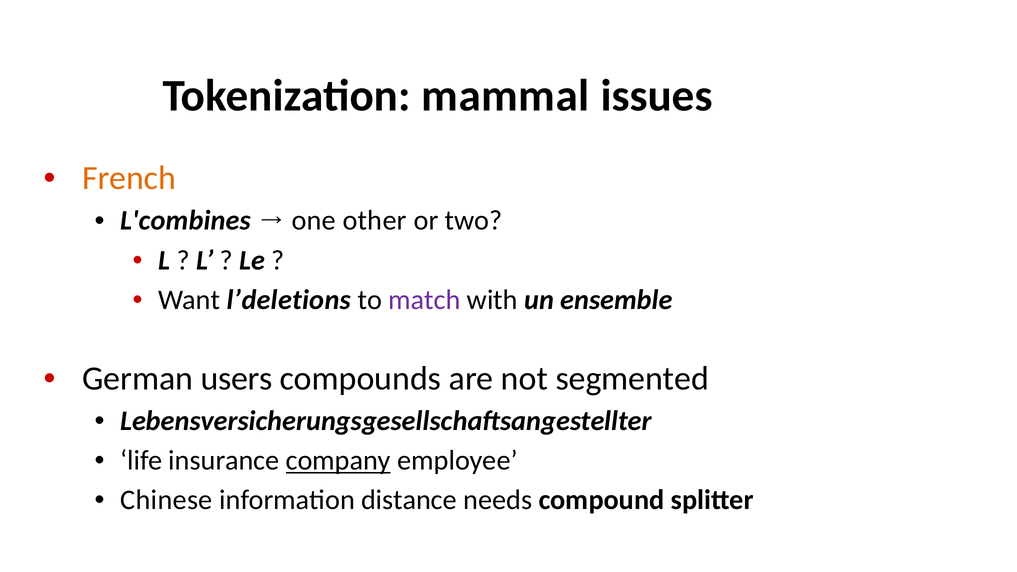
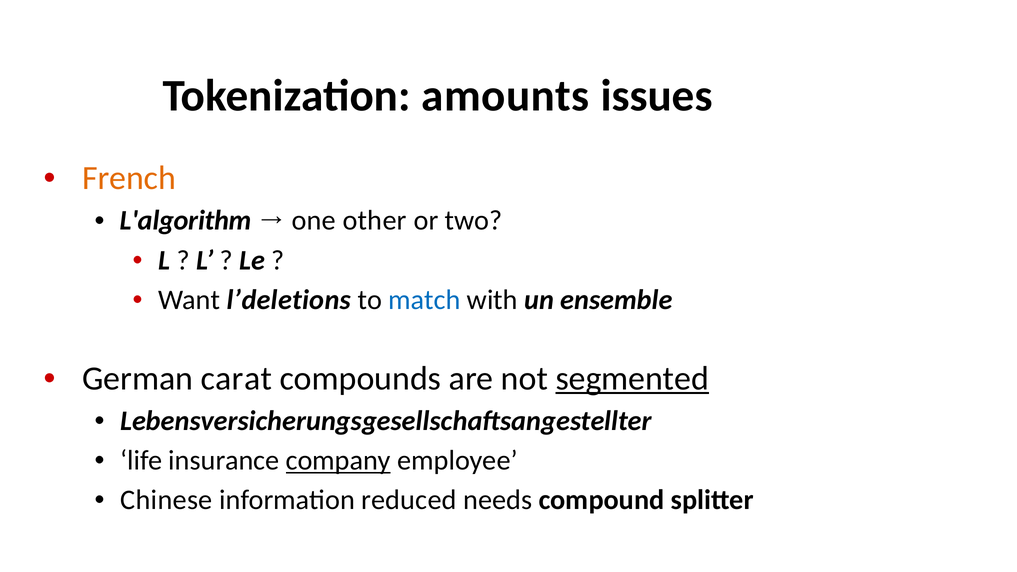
mammal: mammal -> amounts
L'combines: L'combines -> L'algorithm
match colour: purple -> blue
users: users -> carat
segmented underline: none -> present
distance: distance -> reduced
